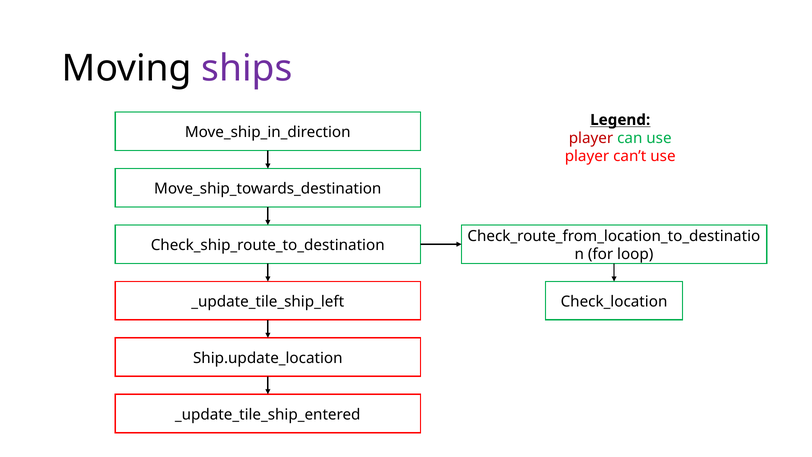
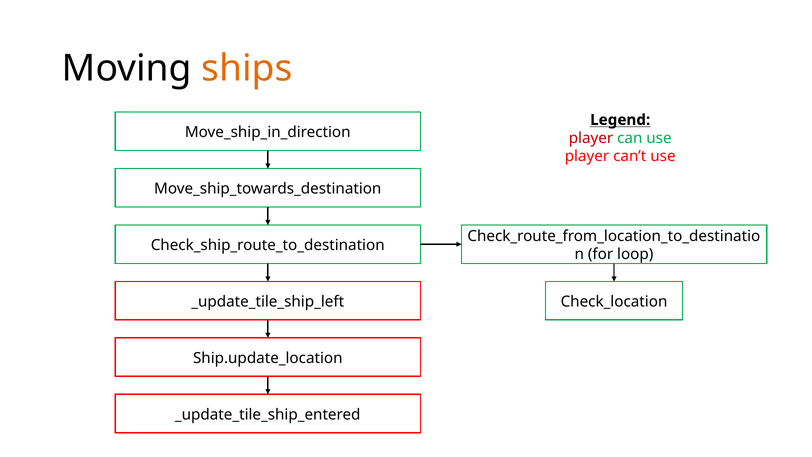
ships colour: purple -> orange
